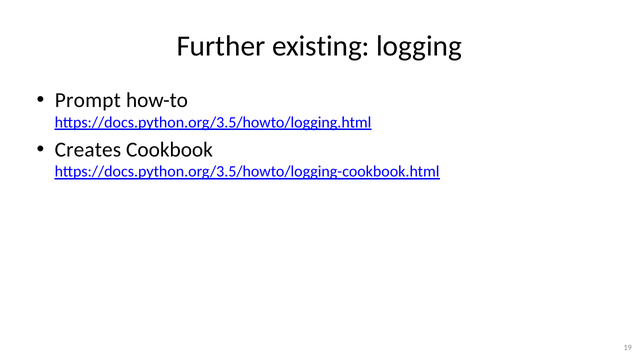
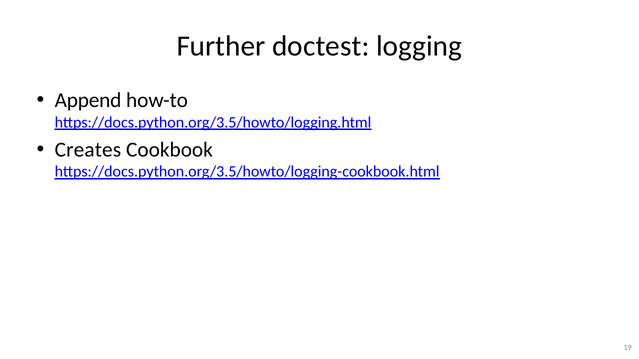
existing: existing -> doctest
Prompt: Prompt -> Append
